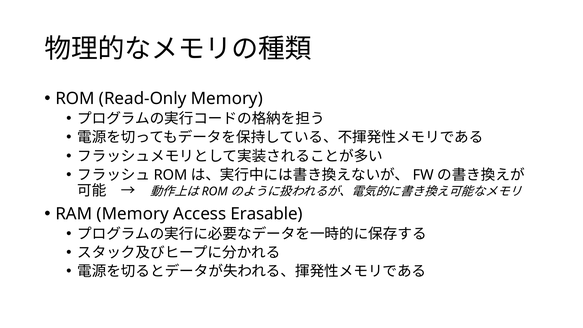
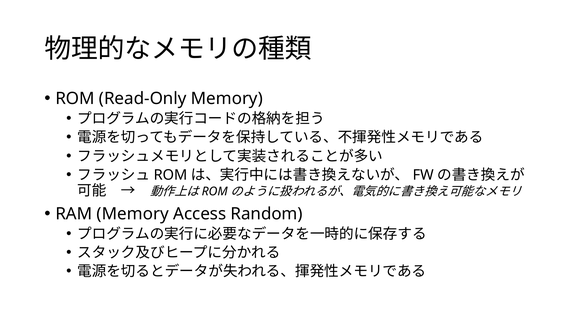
Erasable: Erasable -> Random
